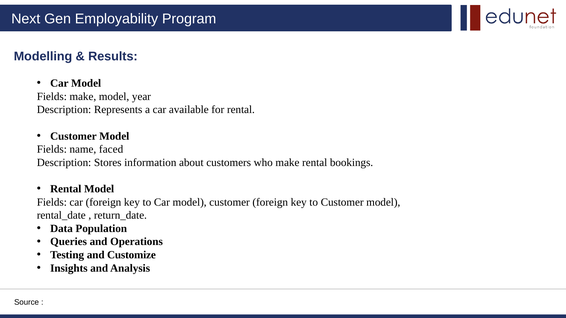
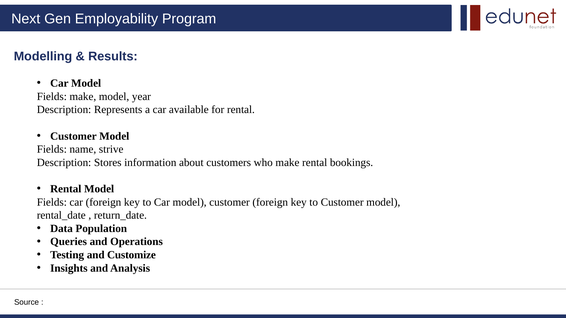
faced: faced -> strive
